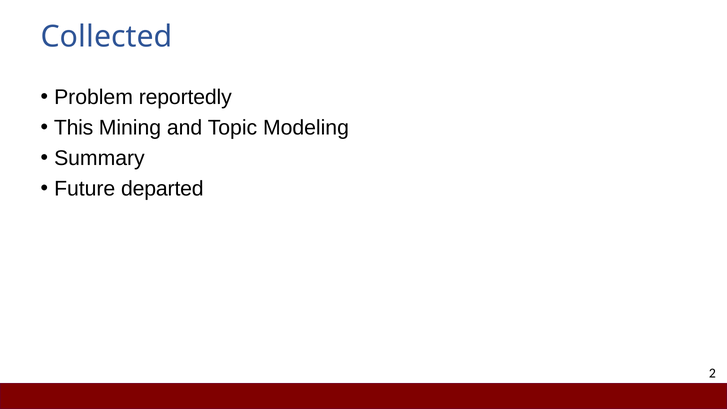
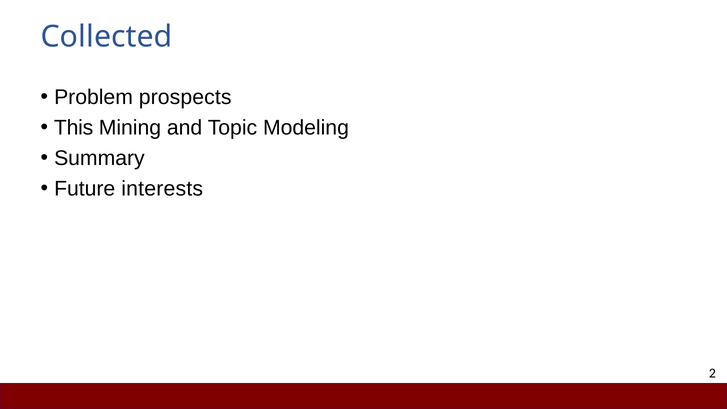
reportedly: reportedly -> prospects
departed: departed -> interests
